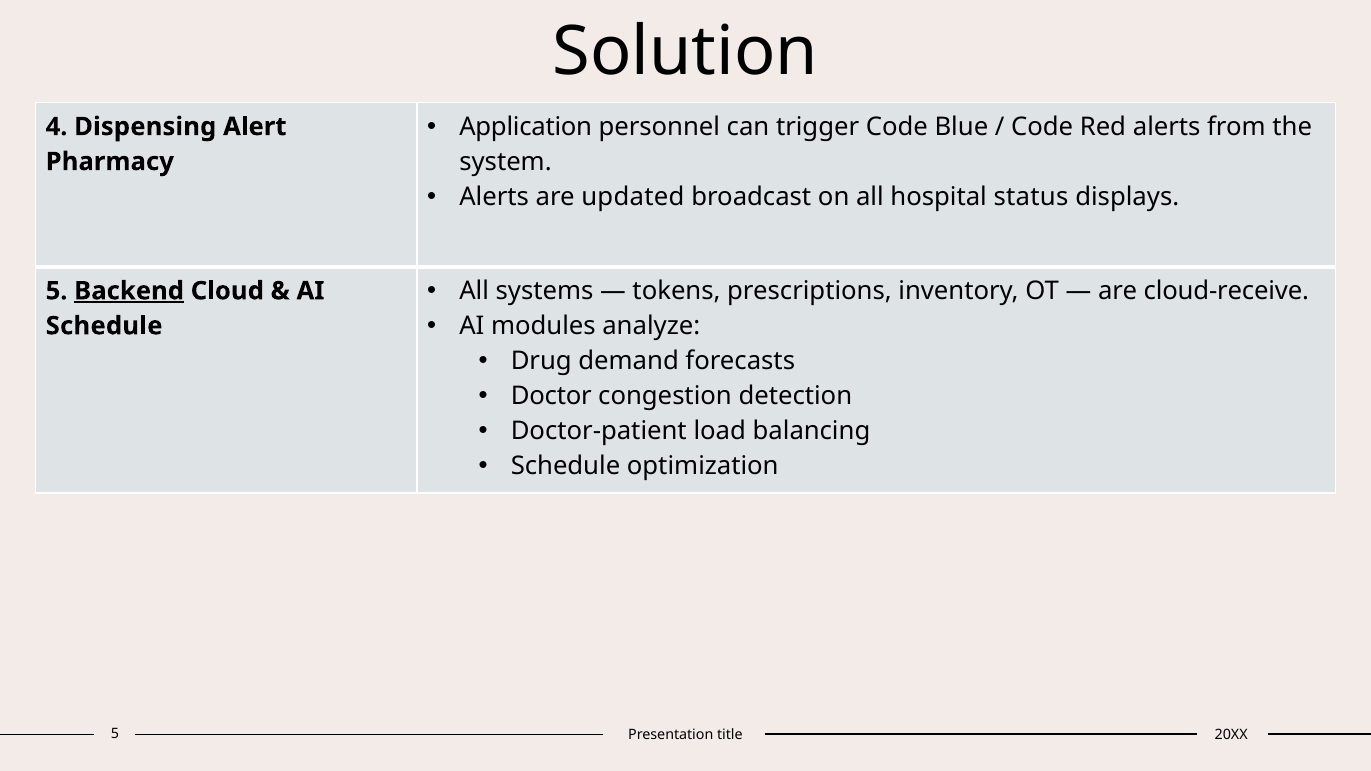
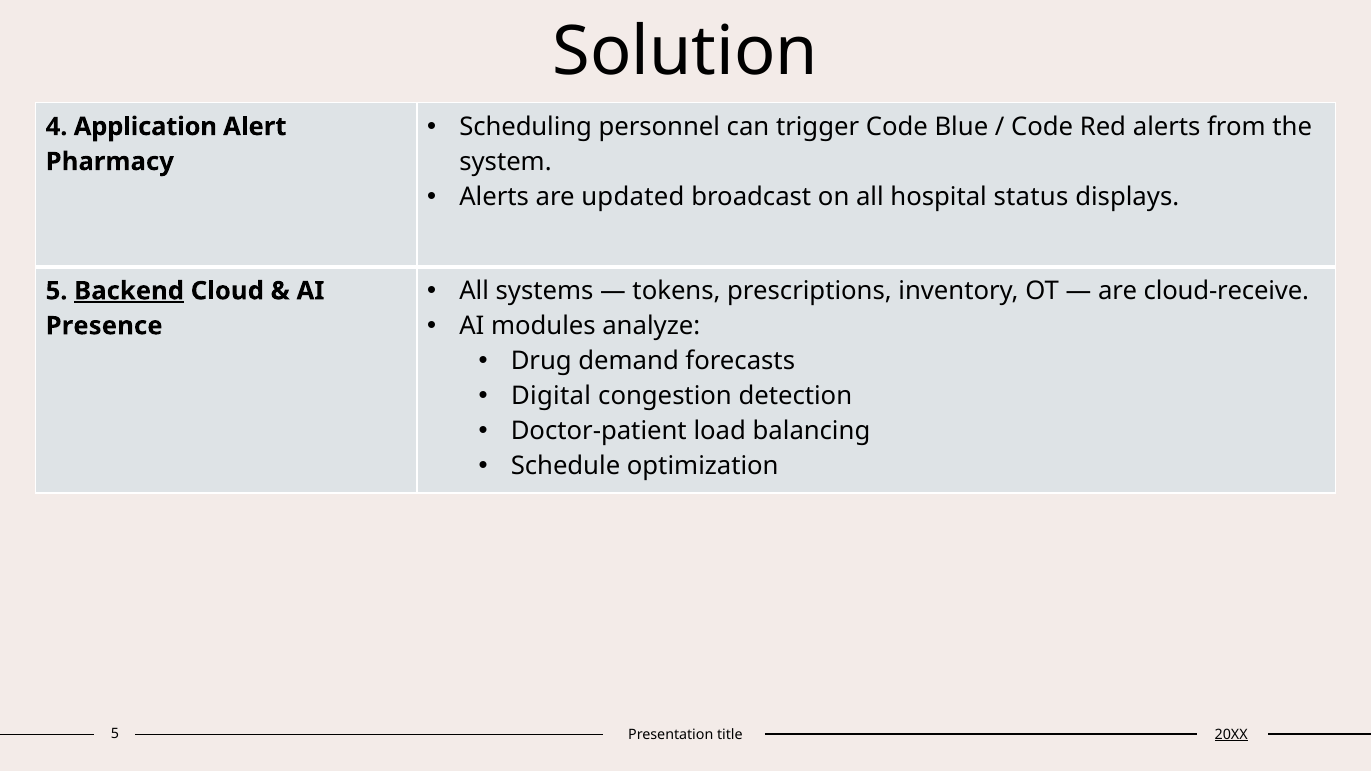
Application: Application -> Scheduling
Dispensing: Dispensing -> Application
Schedule at (104, 326): Schedule -> Presence
Doctor: Doctor -> Digital
20XX underline: none -> present
